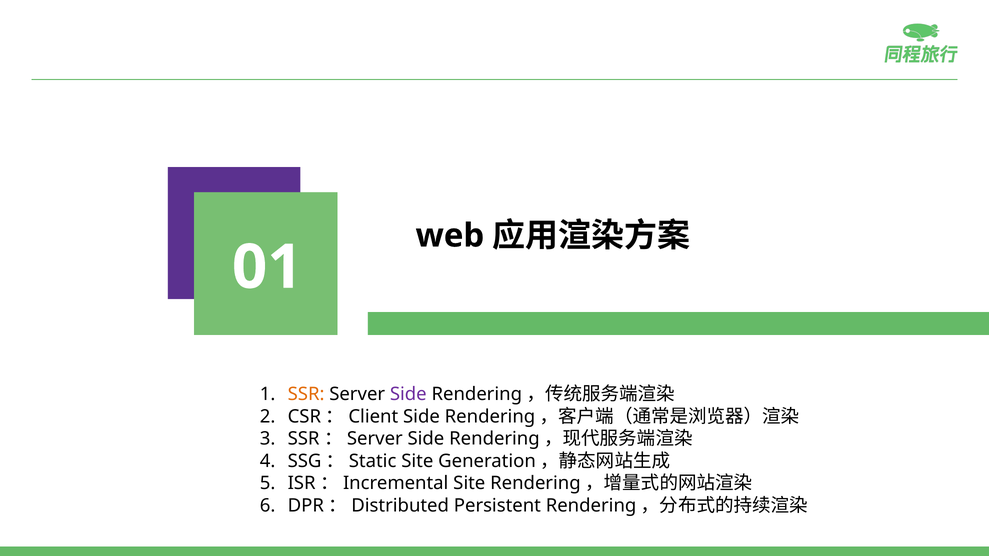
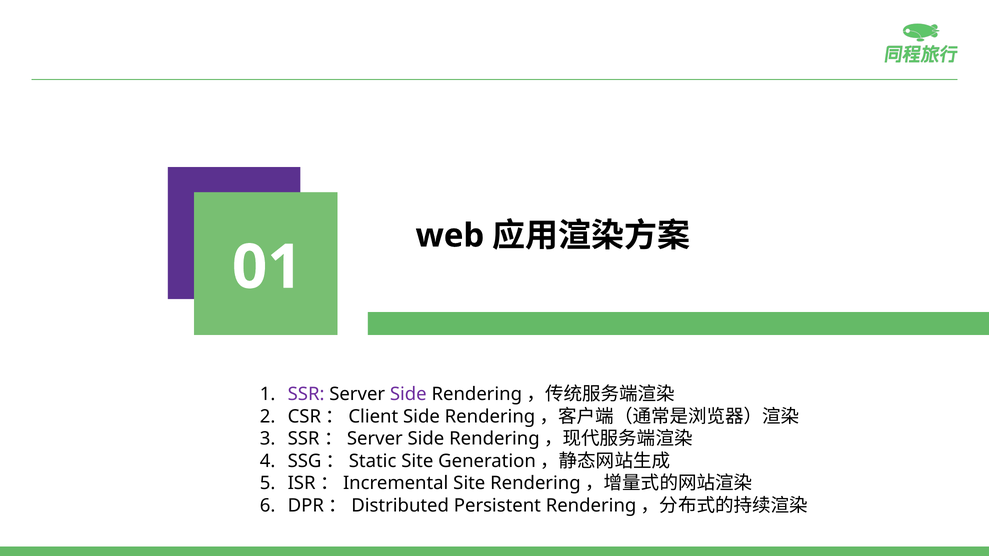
SSR colour: orange -> purple
